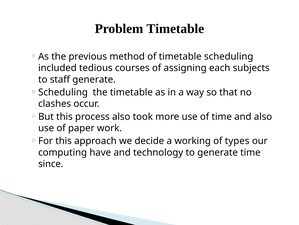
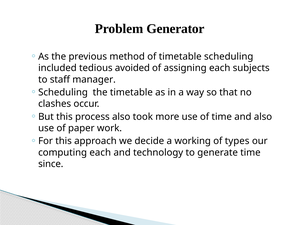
Problem Timetable: Timetable -> Generator
courses: courses -> avoided
staff generate: generate -> manager
computing have: have -> each
